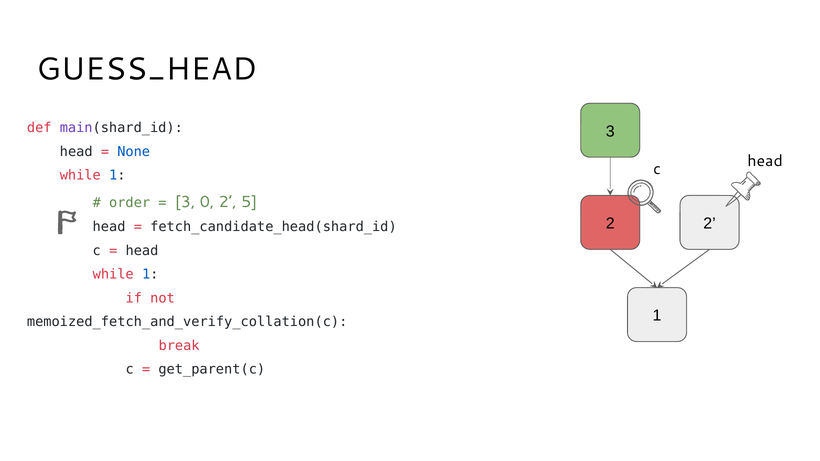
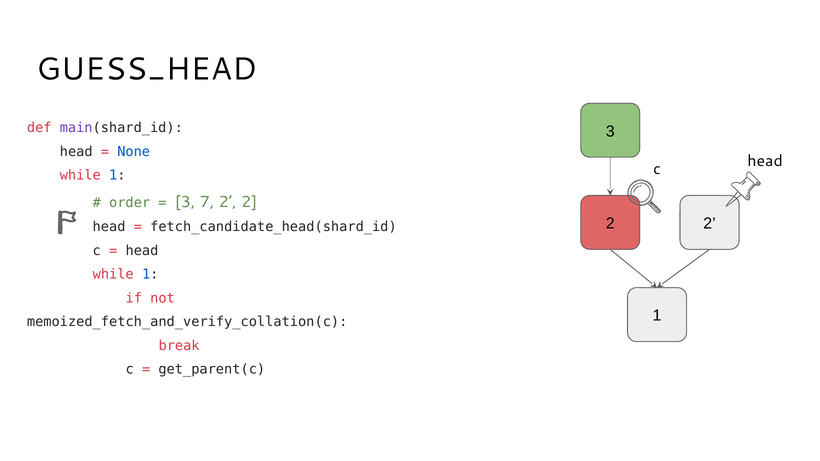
0: 0 -> 7
5 at (249, 202): 5 -> 2
